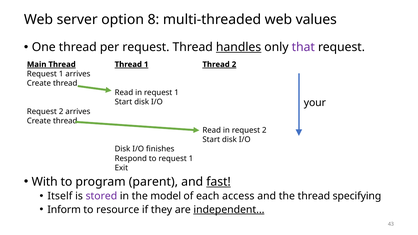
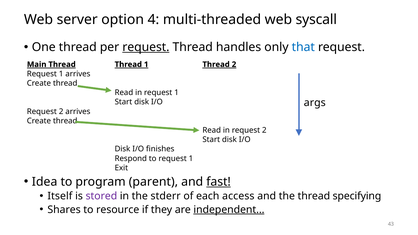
8: 8 -> 4
values: values -> syscall
request at (146, 47) underline: none -> present
handles underline: present -> none
that colour: purple -> blue
your: your -> args
With: With -> Idea
model: model -> stderr
Inform: Inform -> Shares
